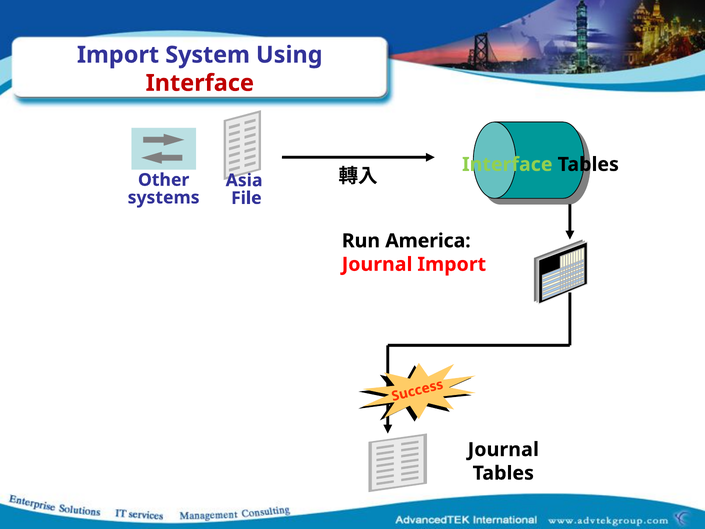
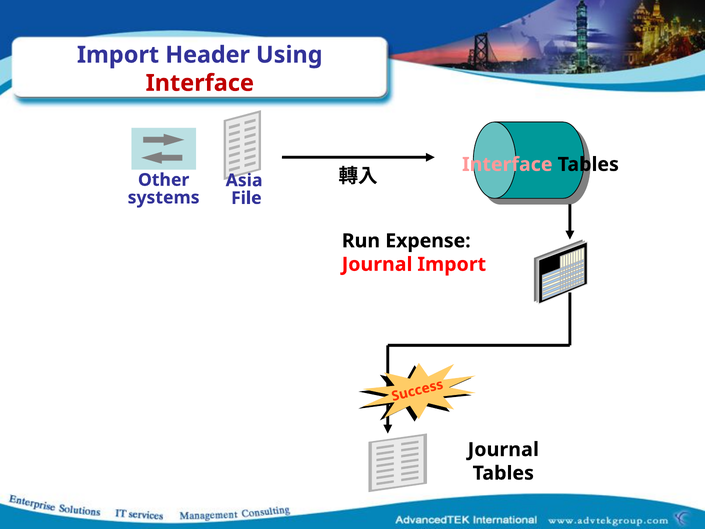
System: System -> Header
Interface at (507, 164) colour: light green -> pink
America: America -> Expense
